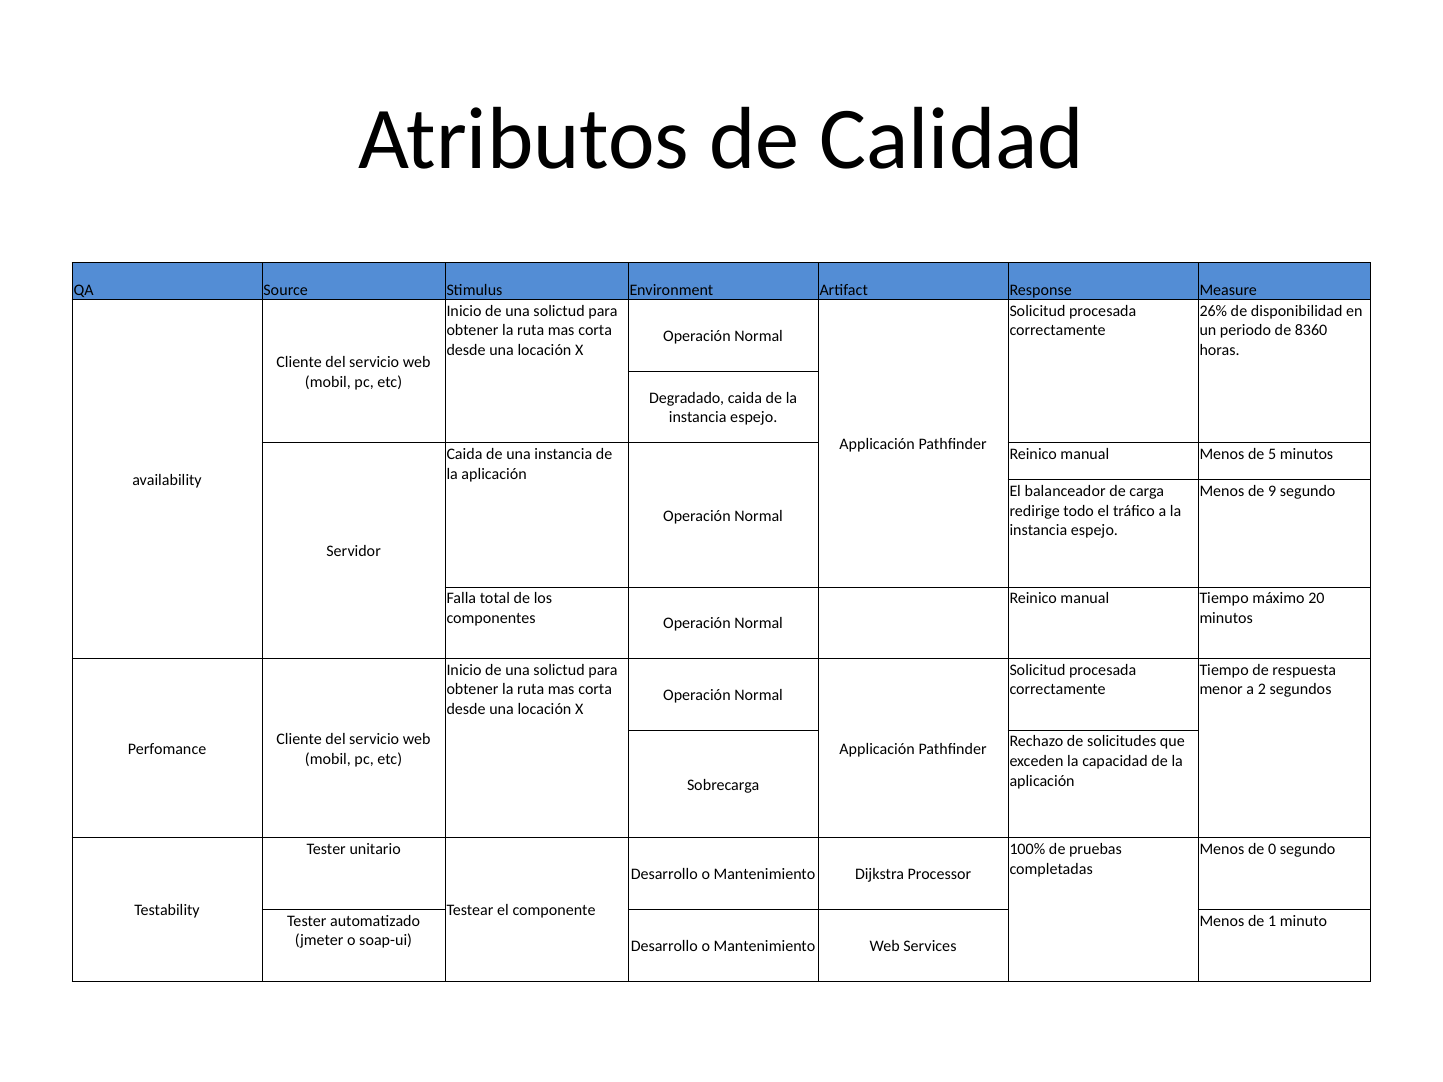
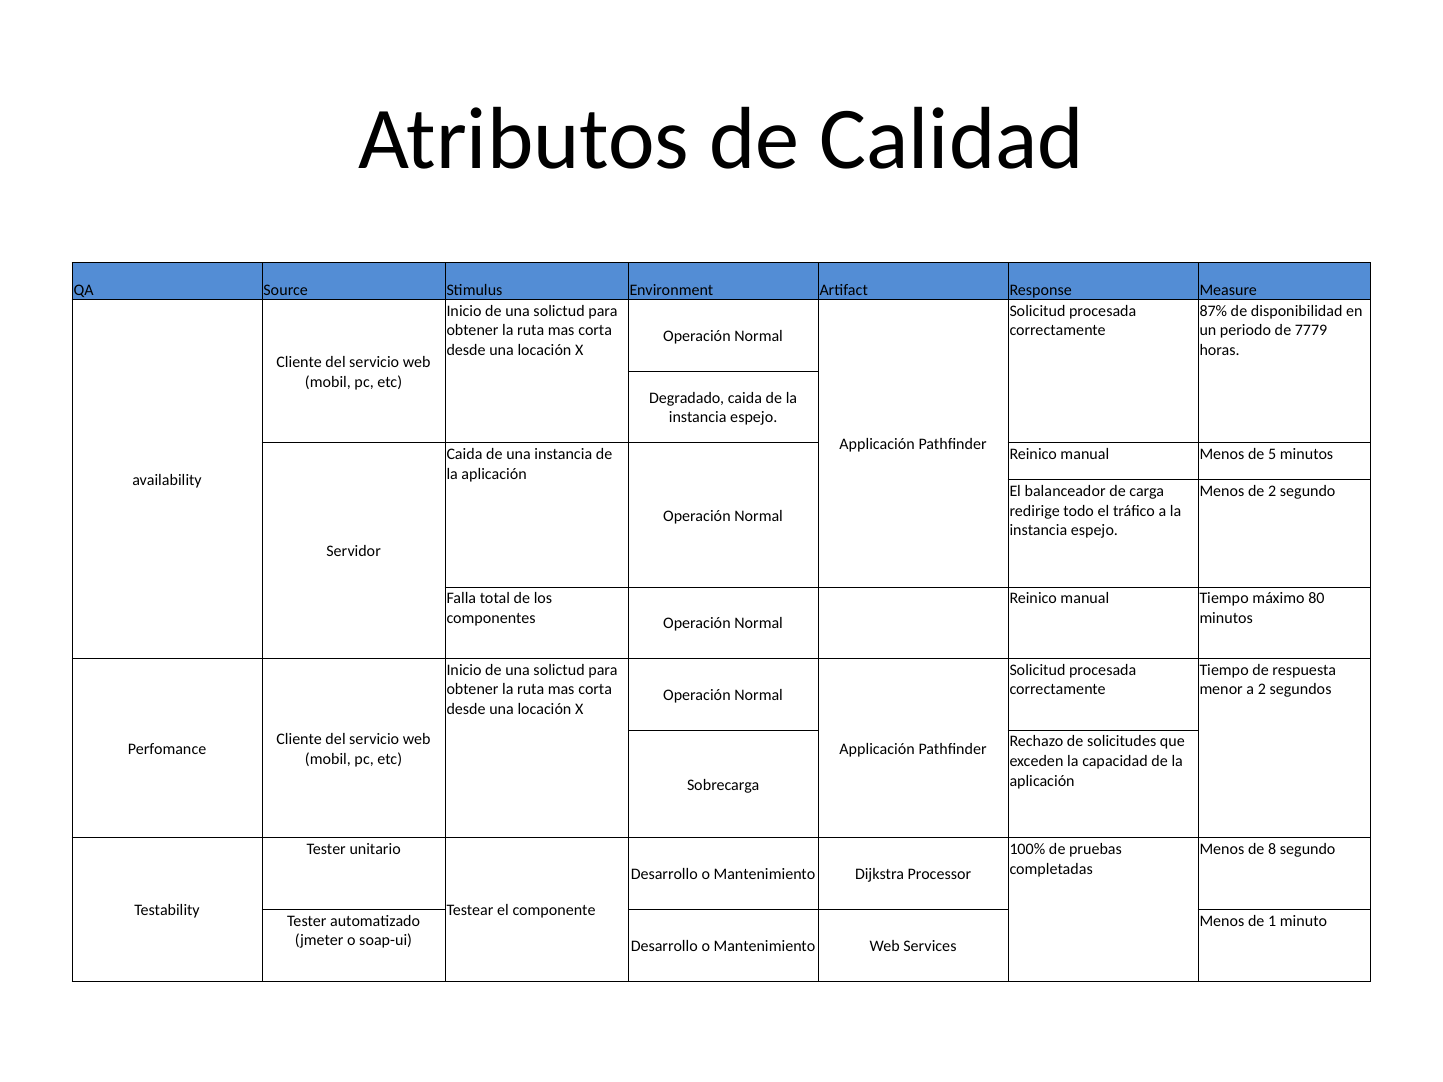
26%: 26% -> 87%
8360: 8360 -> 7779
de 9: 9 -> 2
20: 20 -> 80
0: 0 -> 8
